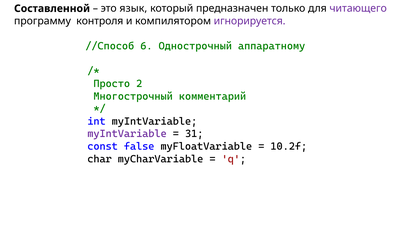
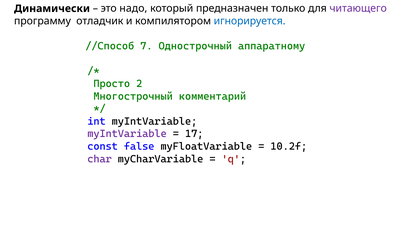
Составленной: Составленной -> Динамически
язык: язык -> надо
контроля: контроля -> отладчик
игнорируется colour: purple -> blue
6: 6 -> 7
31: 31 -> 17
char colour: black -> purple
